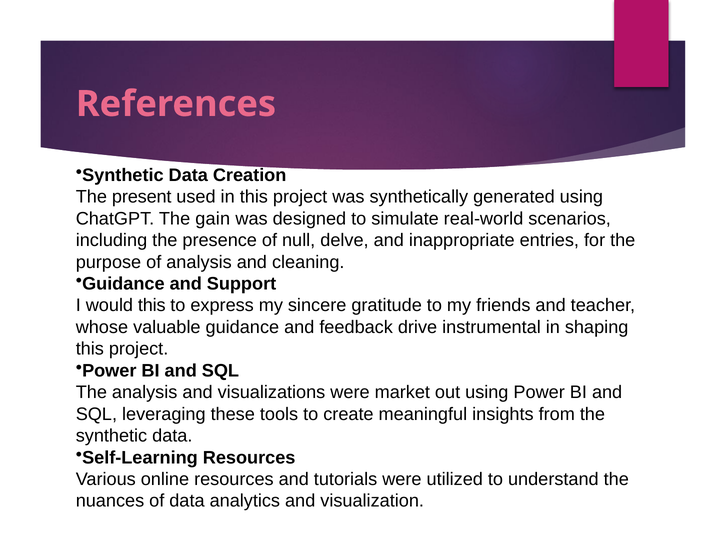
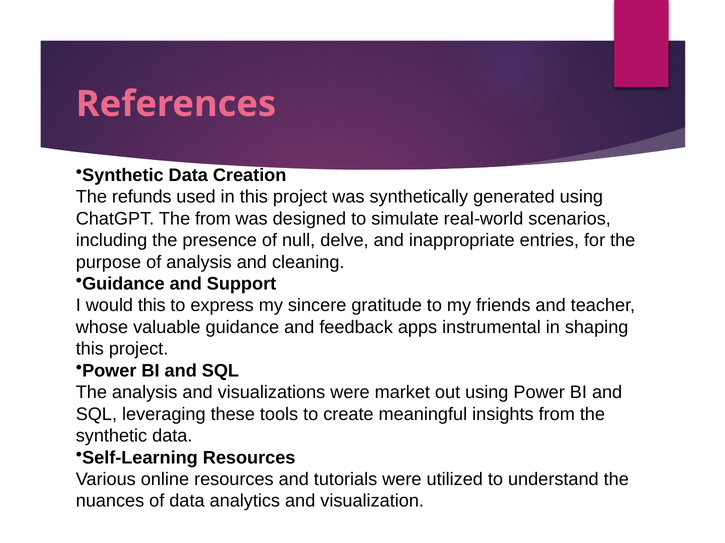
present: present -> refunds
The gain: gain -> from
drive: drive -> apps
